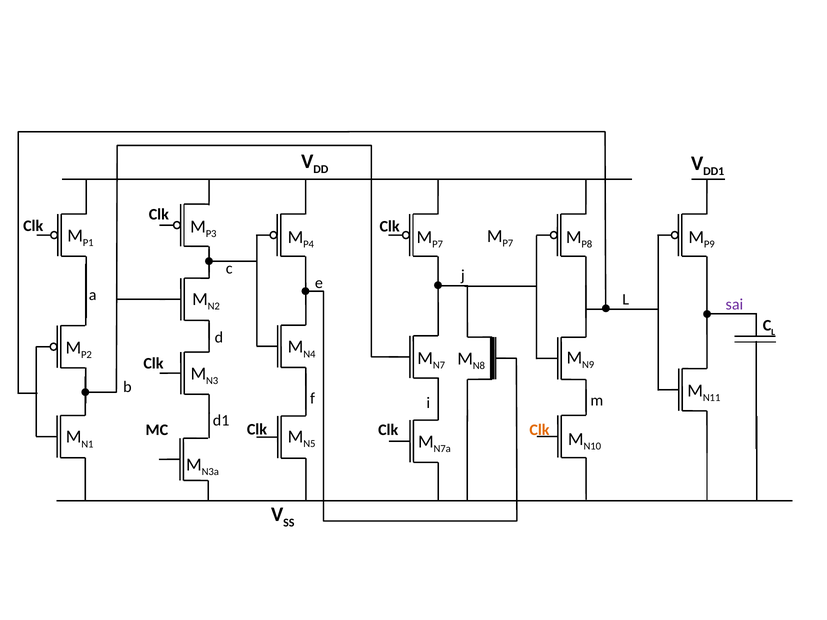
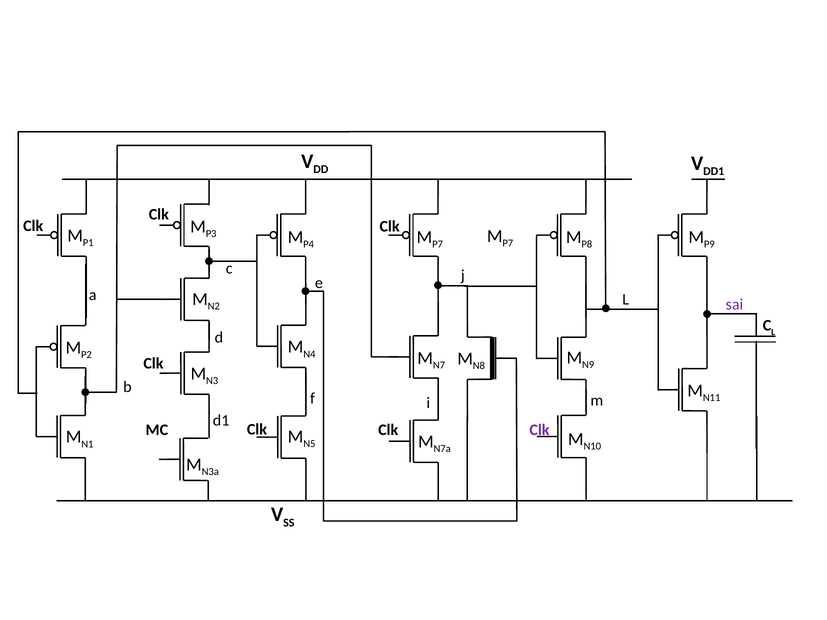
Clk at (539, 430) colour: orange -> purple
